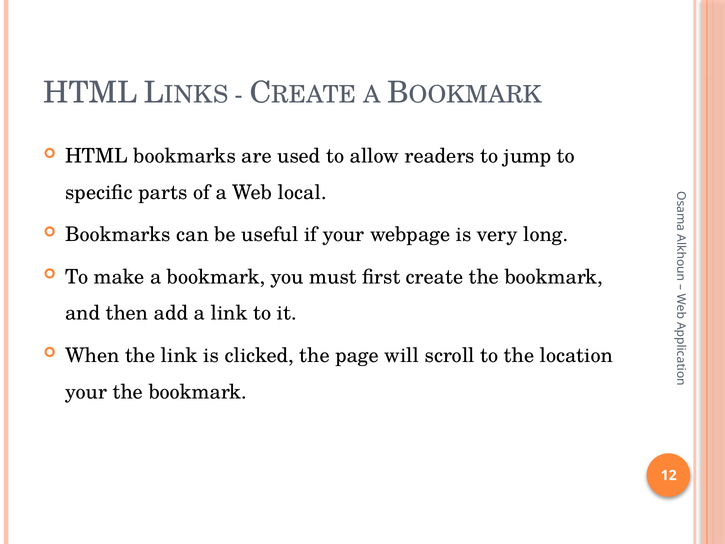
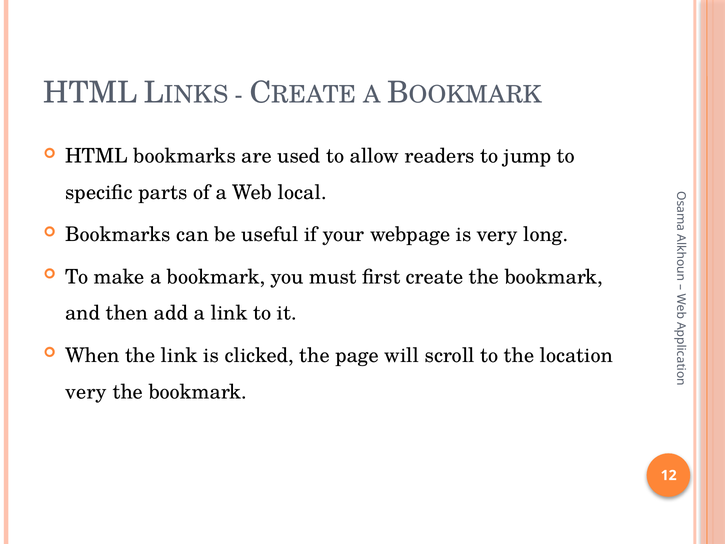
your at (86, 392): your -> very
